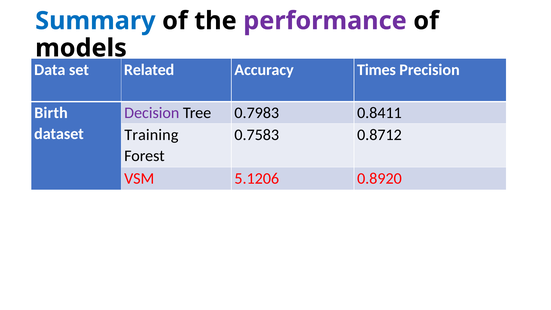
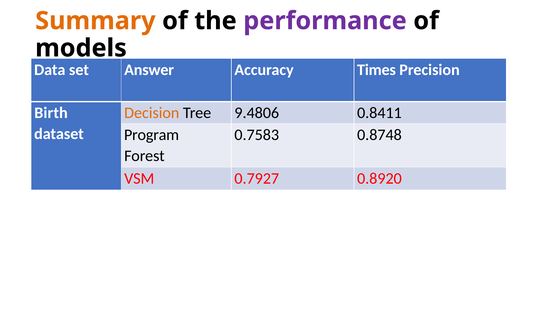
Summary colour: blue -> orange
Related: Related -> Answer
Decision colour: purple -> orange
0.7983: 0.7983 -> 9.4806
Training: Training -> Program
0.8712: 0.8712 -> 0.8748
5.1206: 5.1206 -> 0.7927
